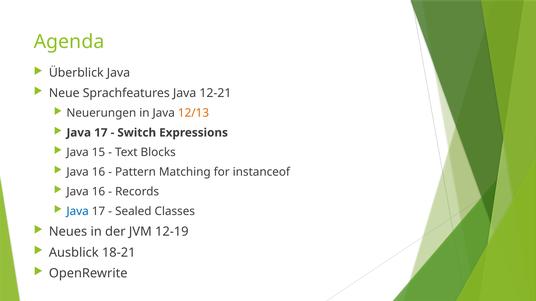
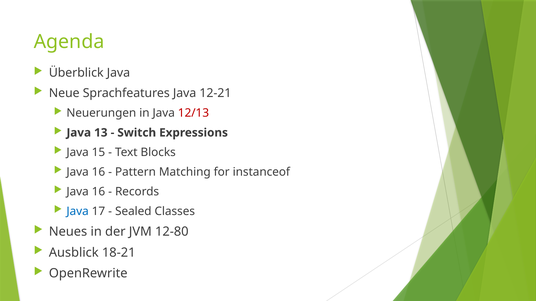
12/13 colour: orange -> red
17 at (101, 133): 17 -> 13
12-19: 12-19 -> 12-80
